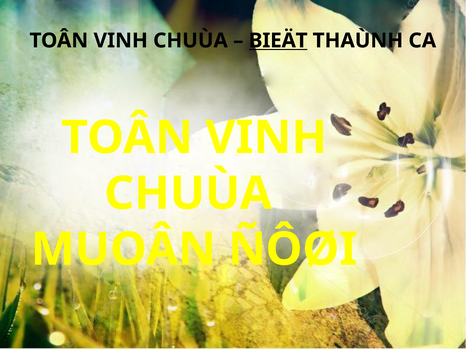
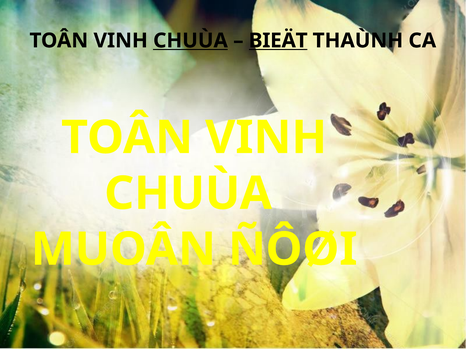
CHUÙA at (190, 41) underline: none -> present
